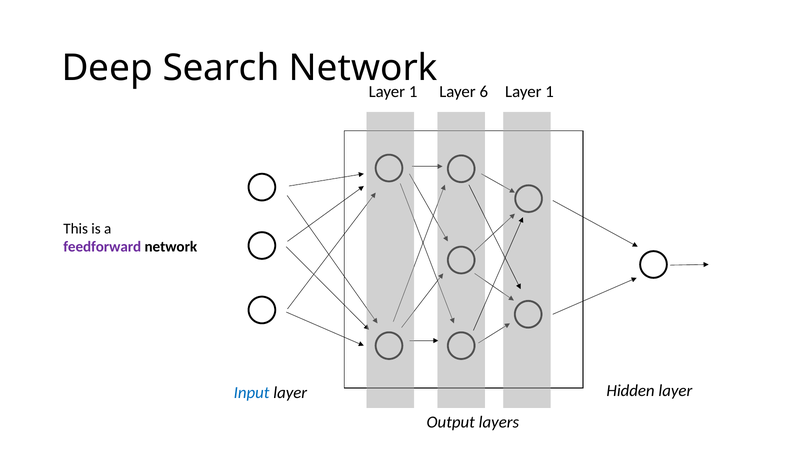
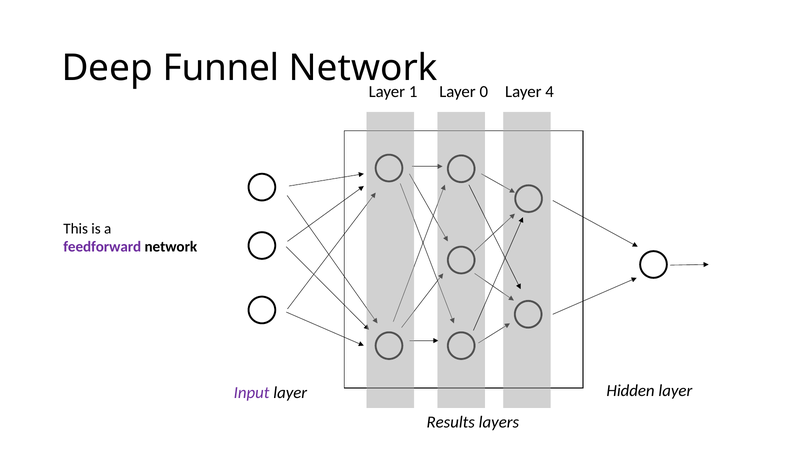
Search: Search -> Funnel
6: 6 -> 0
1 at (550, 92): 1 -> 4
Input colour: blue -> purple
Output: Output -> Results
